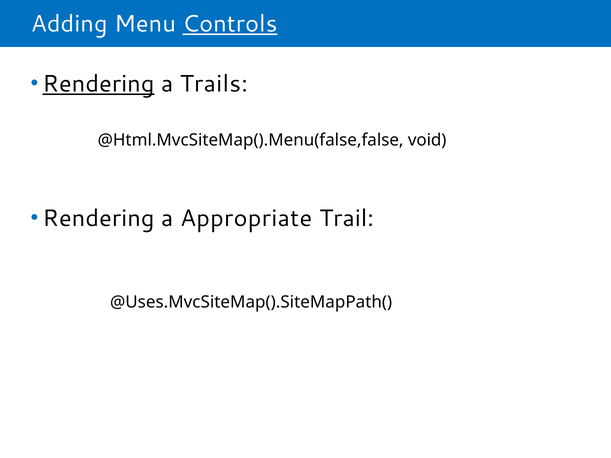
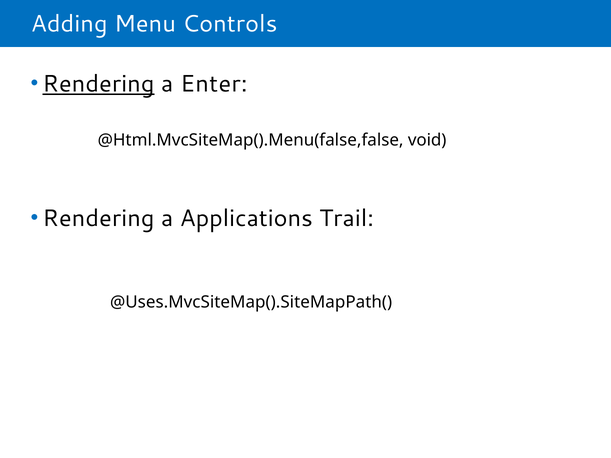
Controls underline: present -> none
Trails: Trails -> Enter
Appropriate: Appropriate -> Applications
